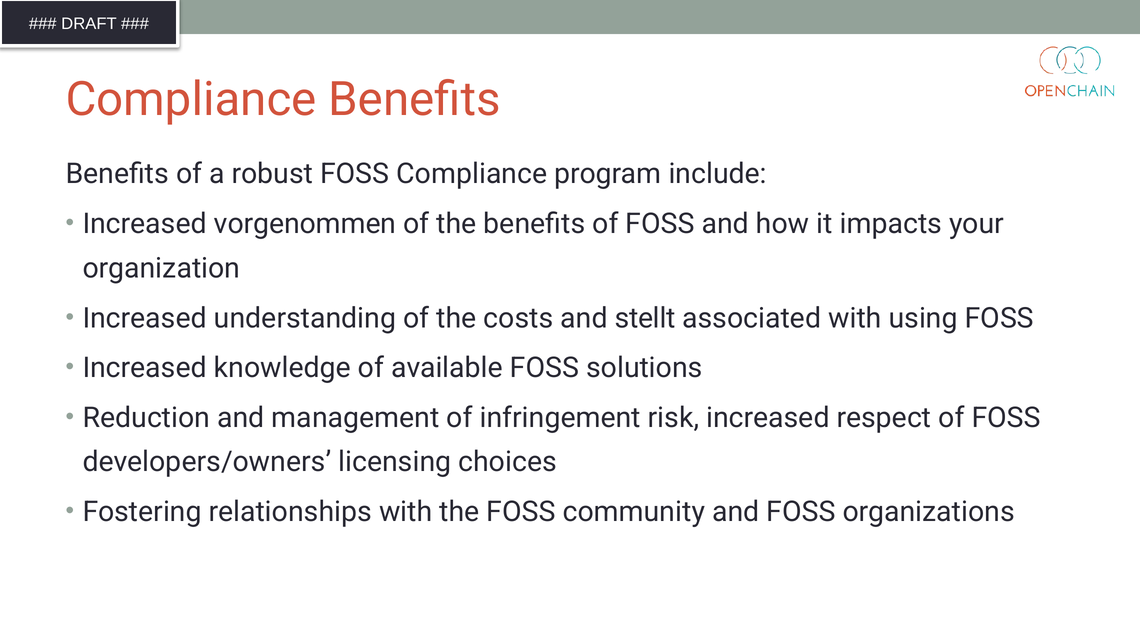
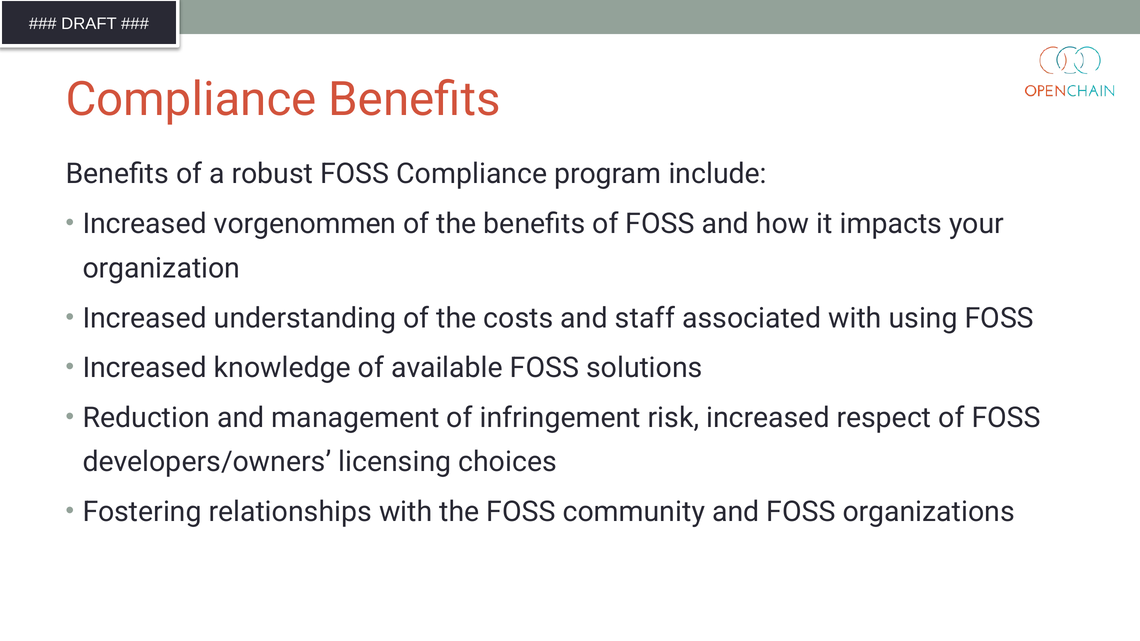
stellt: stellt -> staff
